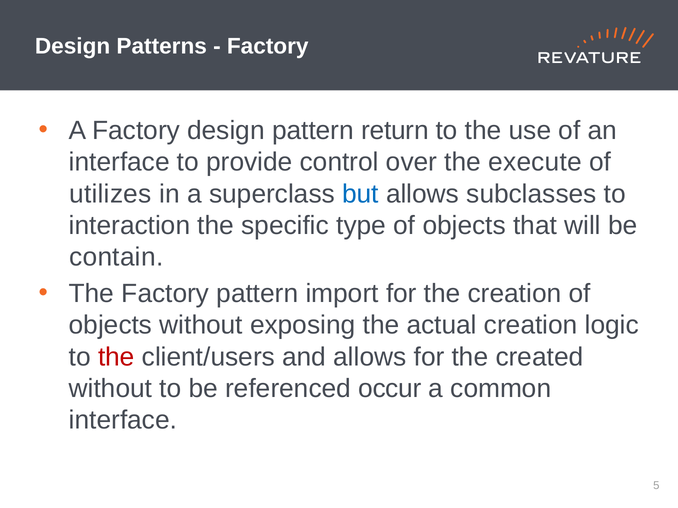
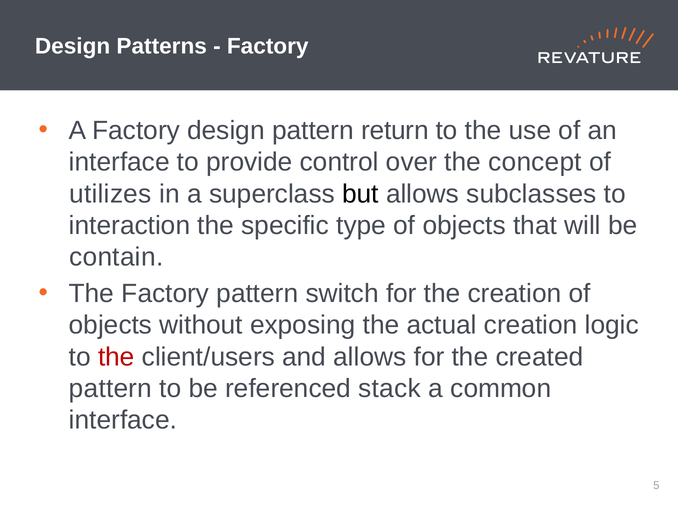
execute: execute -> concept
but colour: blue -> black
import: import -> switch
without at (111, 389): without -> pattern
occur: occur -> stack
